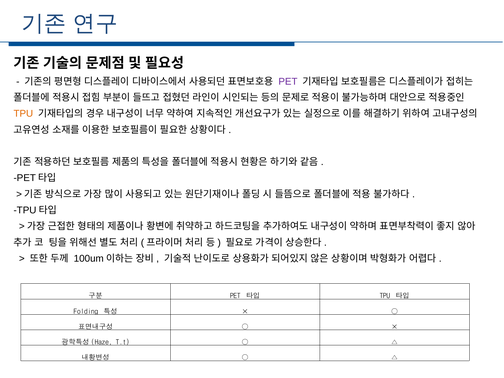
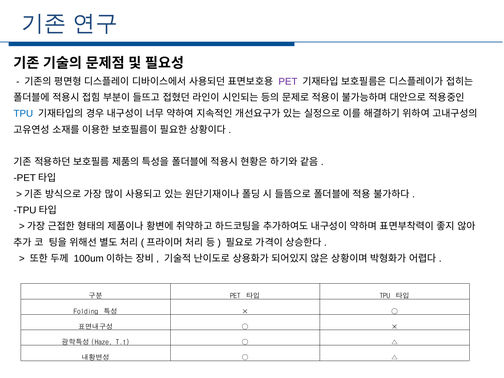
TPU at (23, 114) colour: orange -> blue
